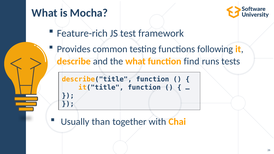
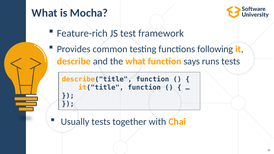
find: find -> says
Usually than: than -> tests
